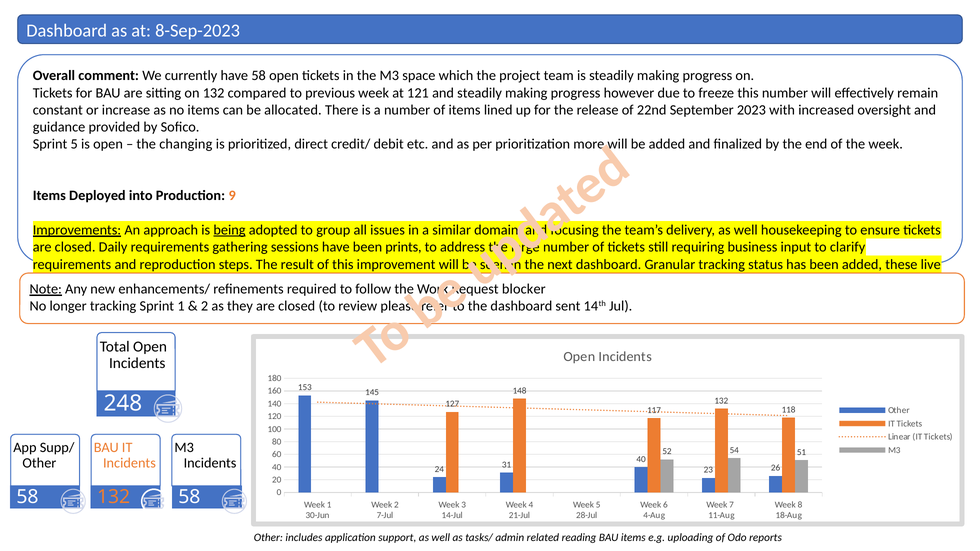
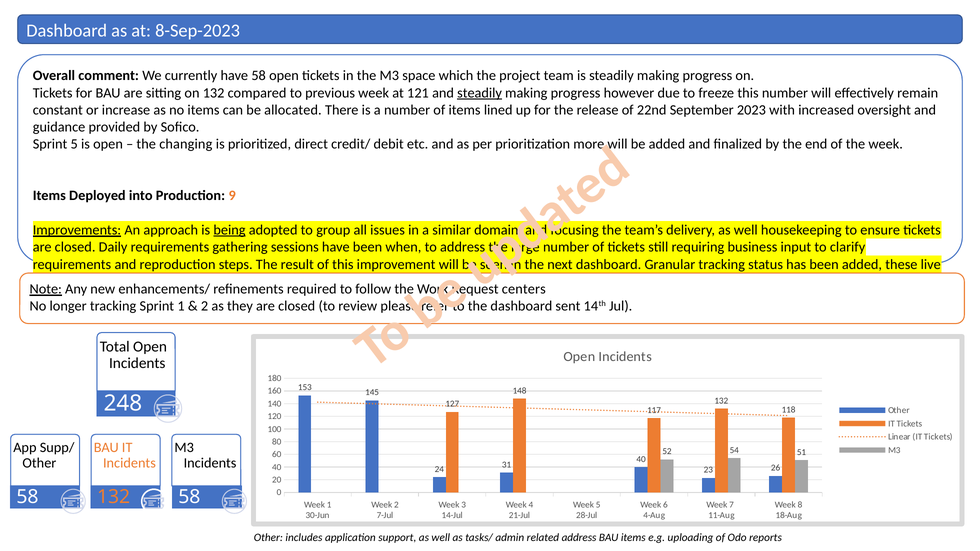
steadily at (480, 93) underline: none -> present
prints: prints -> when
blocker: blocker -> centers
related reading: reading -> address
